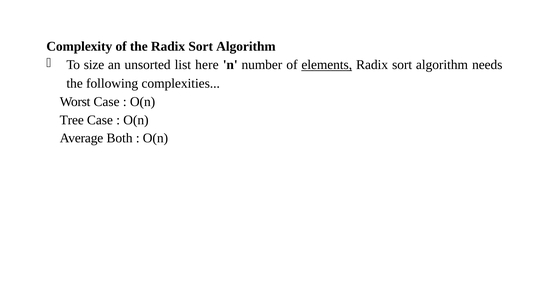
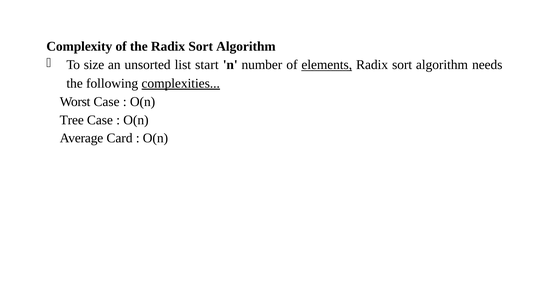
here: here -> start
complexities underline: none -> present
Both: Both -> Card
